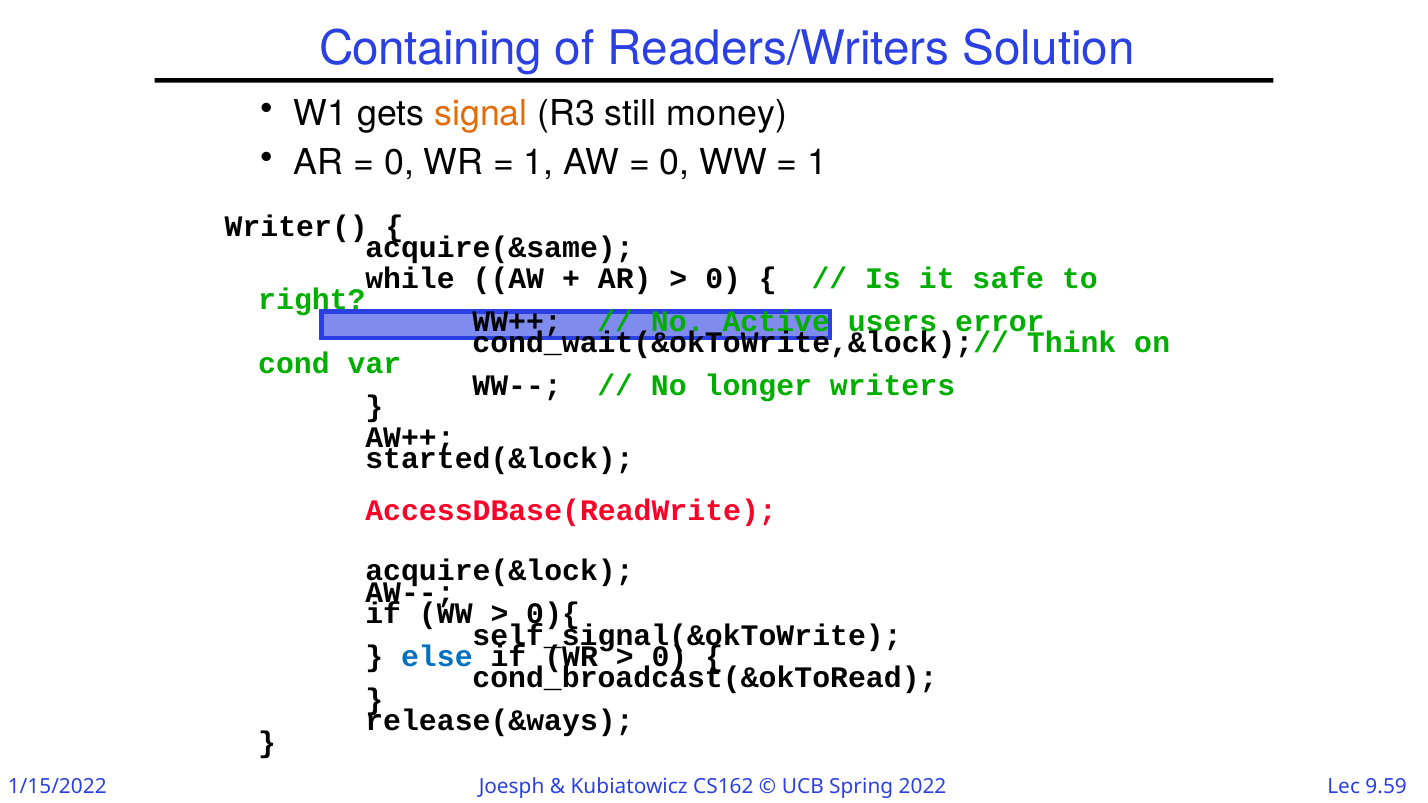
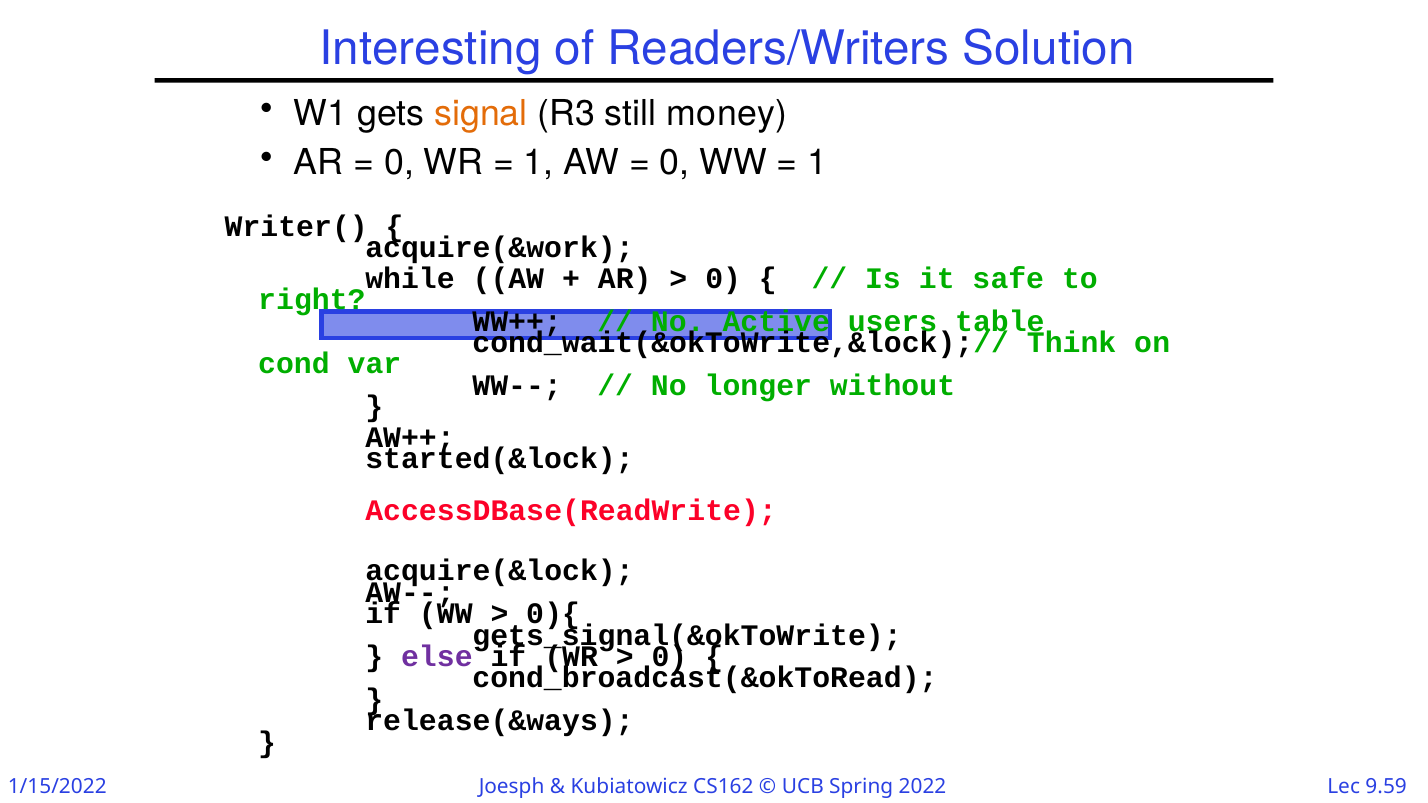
Containing: Containing -> Interesting
acquire(&same: acquire(&same -> acquire(&work
error: error -> table
writers: writers -> without
self_signal(&okToWrite: self_signal(&okToWrite -> gets_signal(&okToWrite
else colour: blue -> purple
